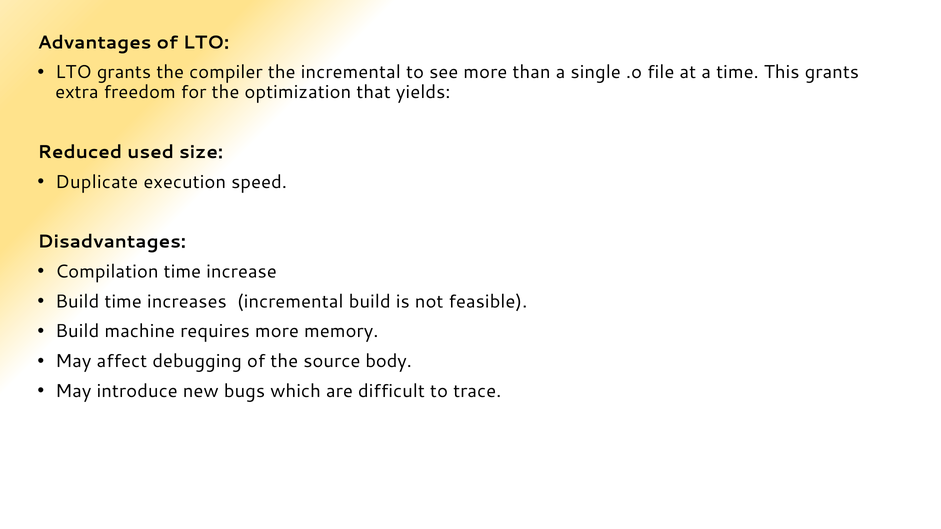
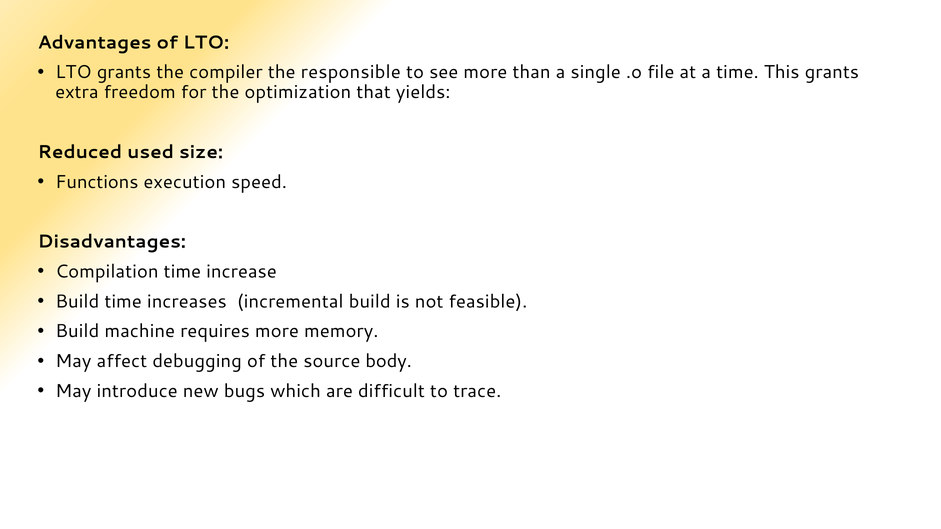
the incremental: incremental -> responsible
Duplicate: Duplicate -> Functions
